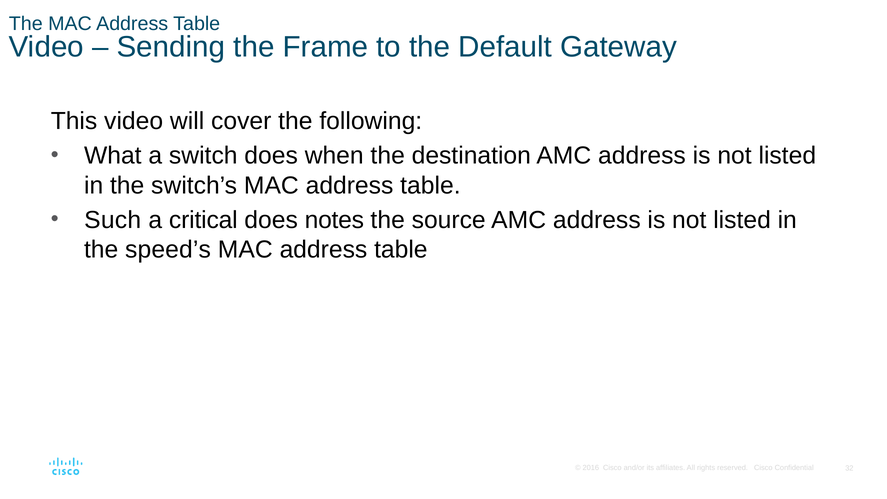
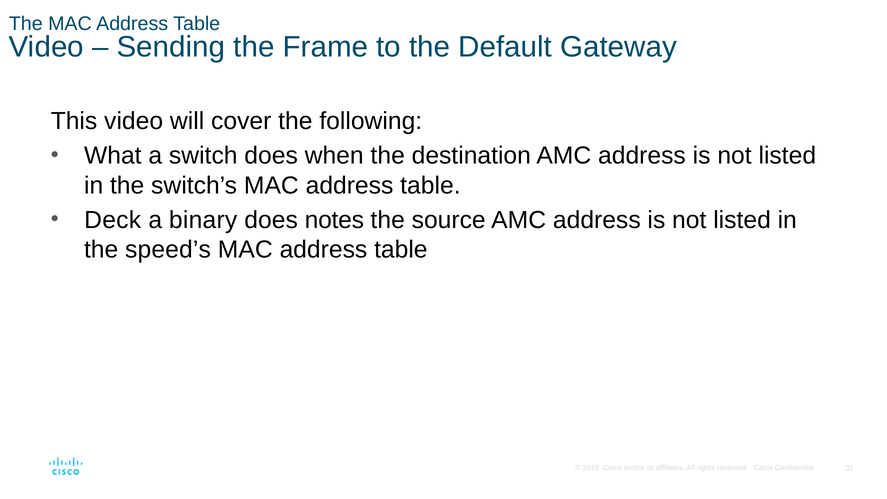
Such: Such -> Deck
critical: critical -> binary
